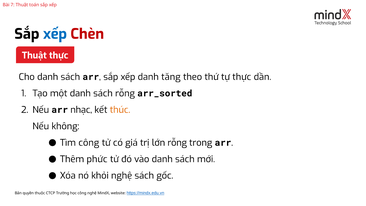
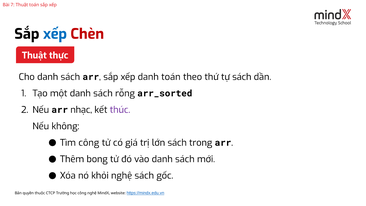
tăng: tăng -> toán
tự thực: thực -> sách
thúc colour: orange -> purple
lớn rỗng: rỗng -> sách
phức: phức -> bong
